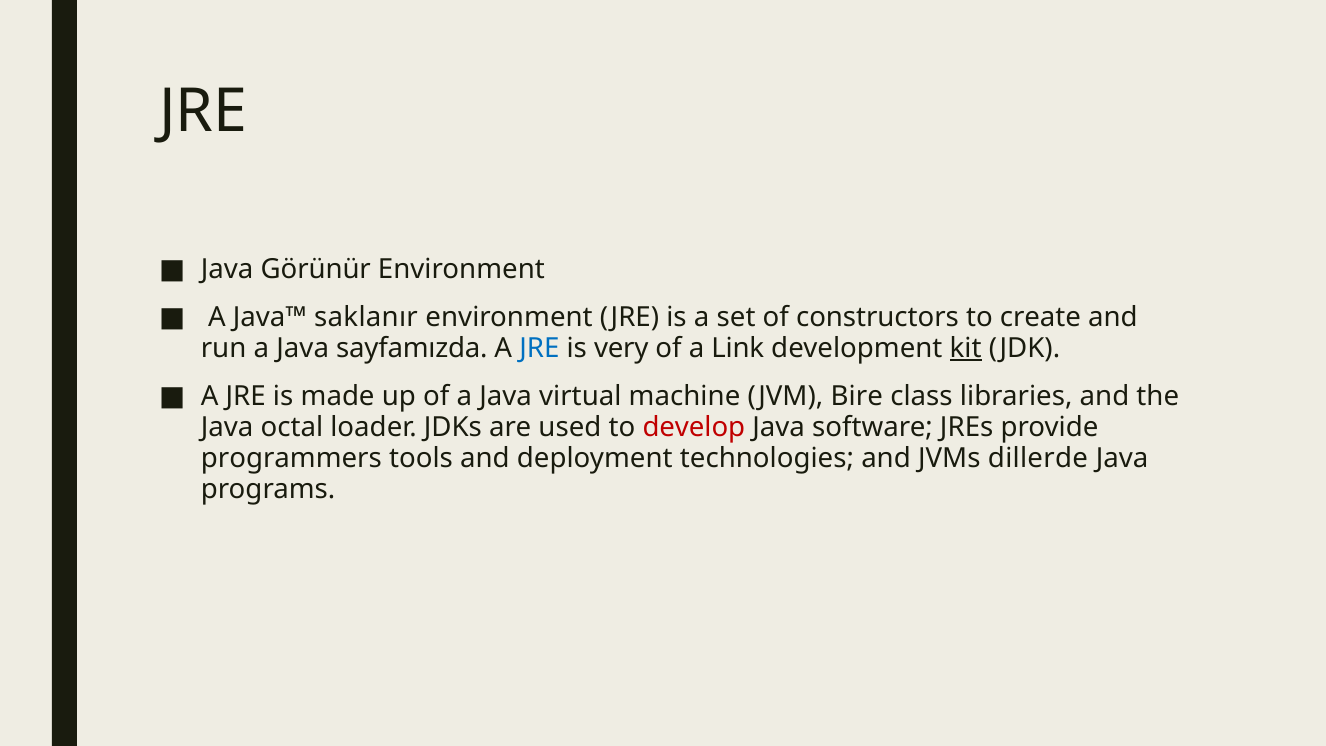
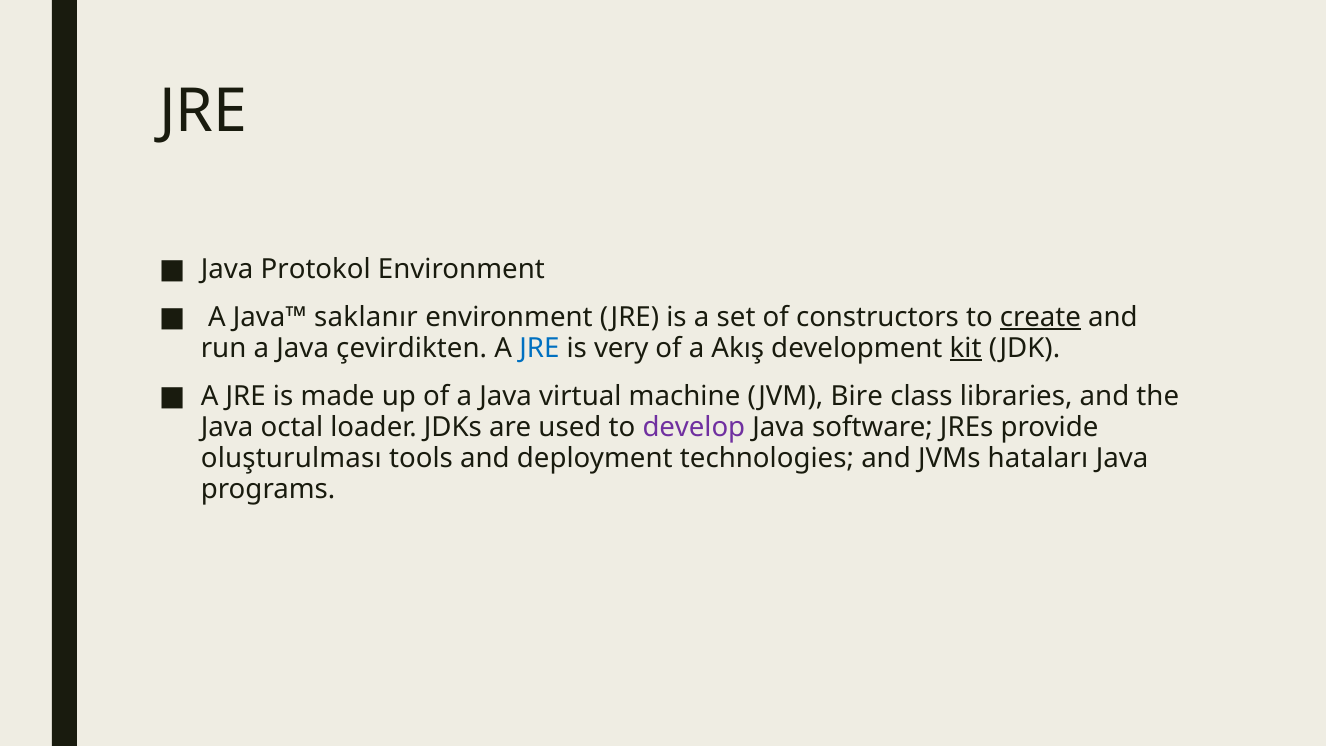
Görünür: Görünür -> Protokol
create underline: none -> present
sayfamızda: sayfamızda -> çevirdikten
Link: Link -> Akış
develop colour: red -> purple
programmers: programmers -> oluşturulması
dillerde: dillerde -> hataları
